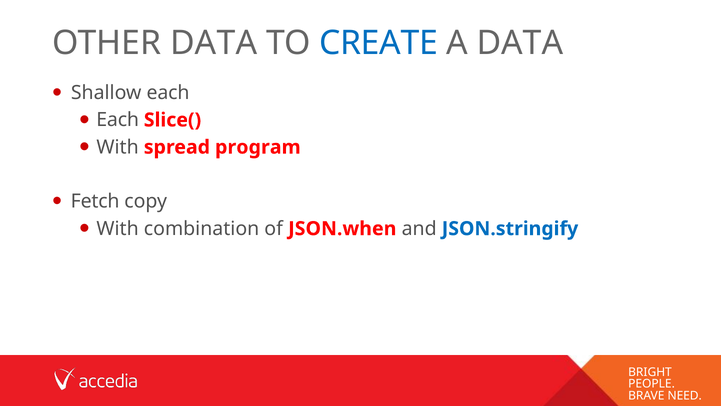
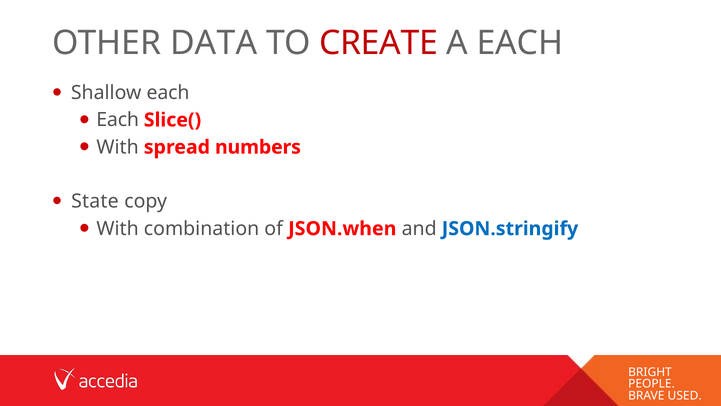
CREATE colour: blue -> red
A DATA: DATA -> EACH
program: program -> numbers
Fetch: Fetch -> State
NEED: NEED -> USED
